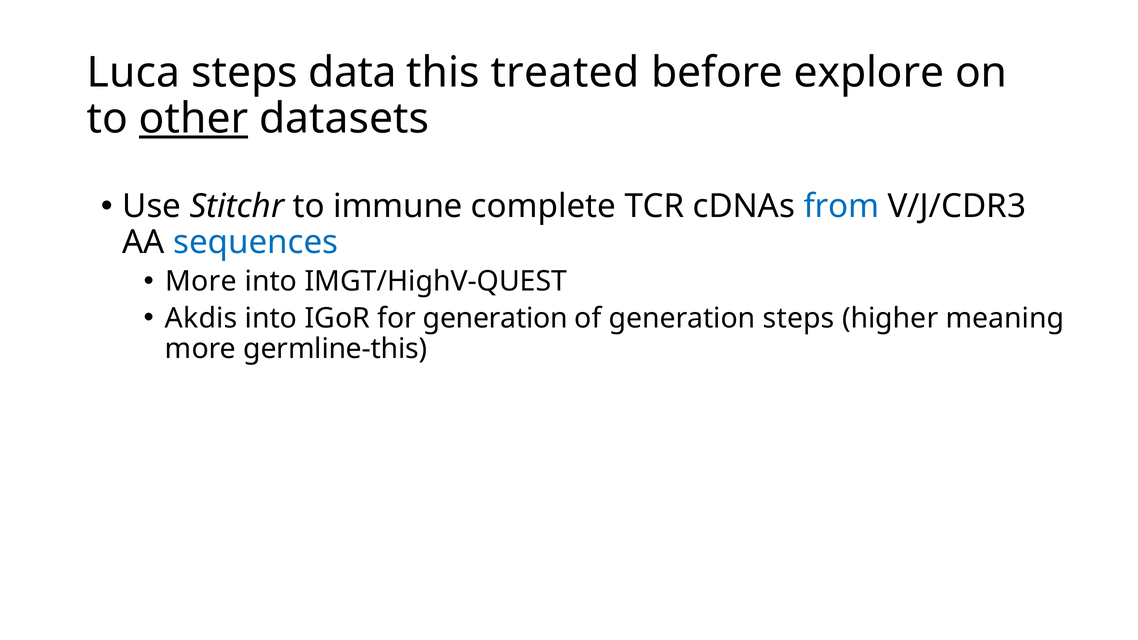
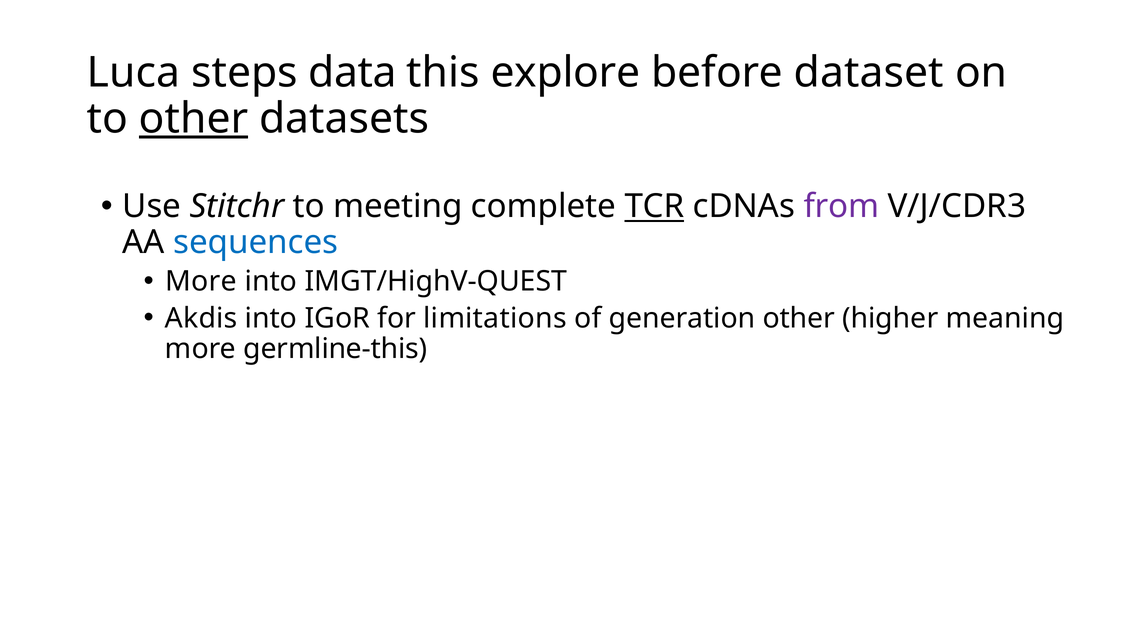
treated: treated -> explore
explore: explore -> dataset
immune: immune -> meeting
TCR underline: none -> present
from colour: blue -> purple
for generation: generation -> limitations
generation steps: steps -> other
